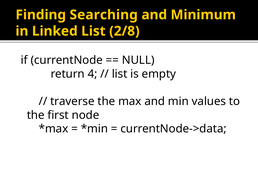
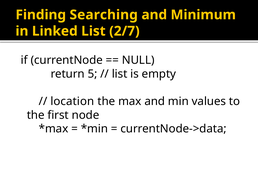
2/8: 2/8 -> 2/7
4: 4 -> 5
traverse: traverse -> location
